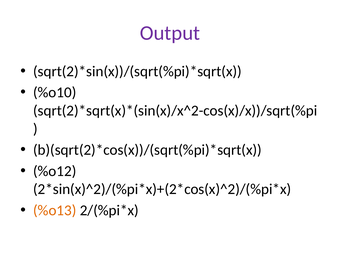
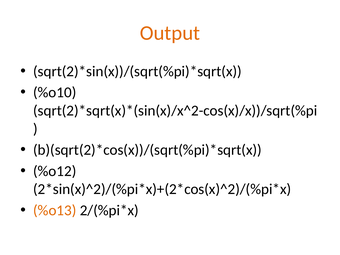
Output colour: purple -> orange
